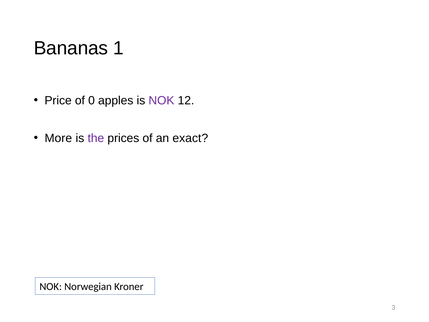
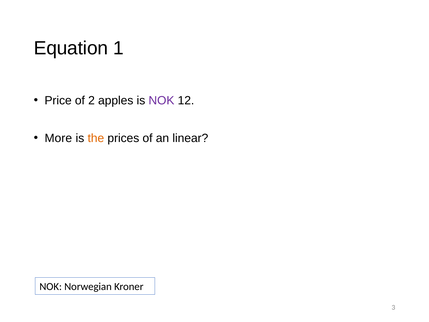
Bananas: Bananas -> Equation
0: 0 -> 2
the colour: purple -> orange
exact: exact -> linear
